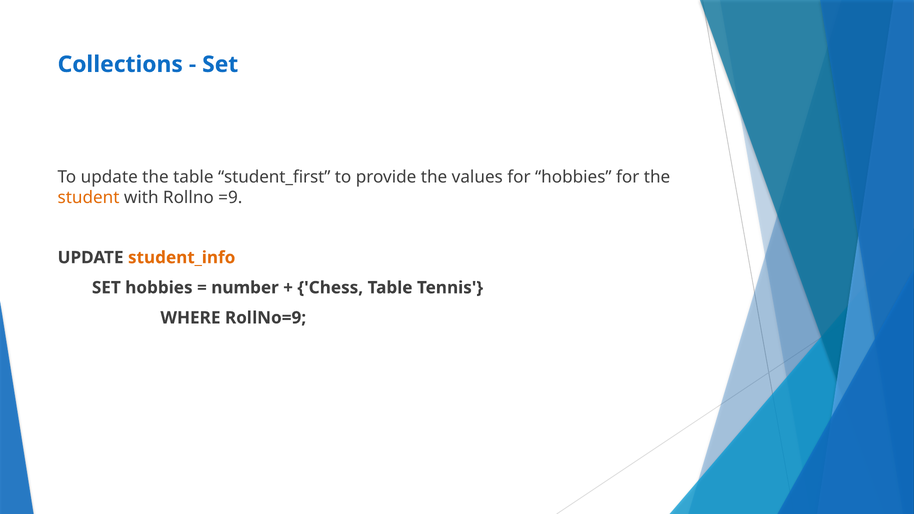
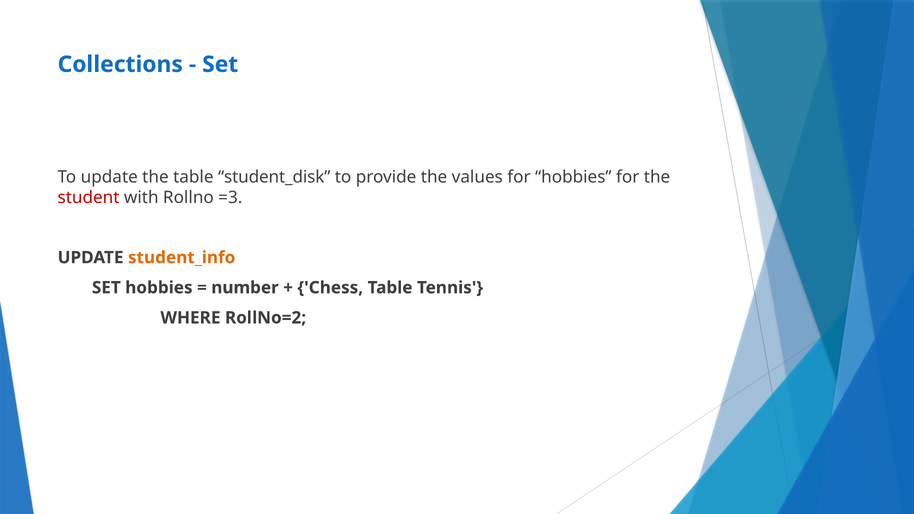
student_first: student_first -> student_disk
student colour: orange -> red
=9: =9 -> =3
RollNo=9: RollNo=9 -> RollNo=2
